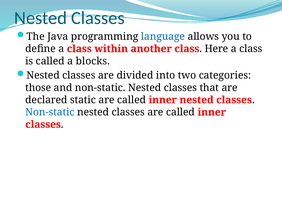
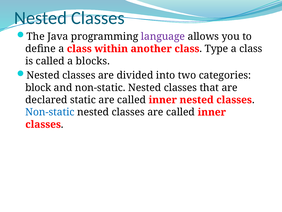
language colour: blue -> purple
Here: Here -> Type
those: those -> block
